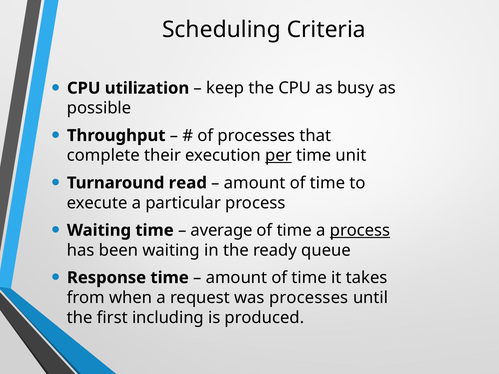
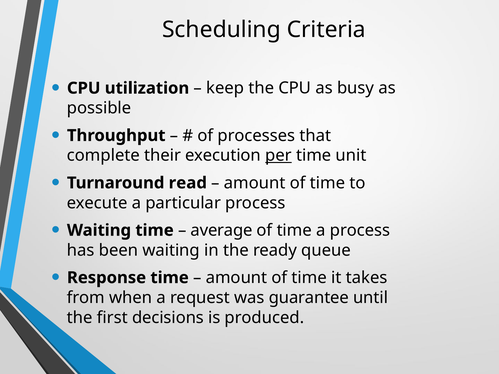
process at (360, 230) underline: present -> none
was processes: processes -> guarantee
including: including -> decisions
